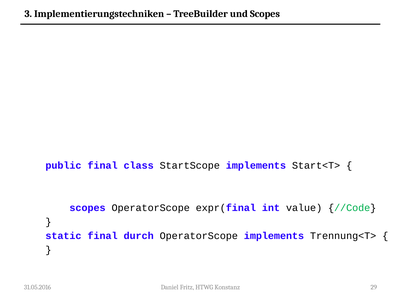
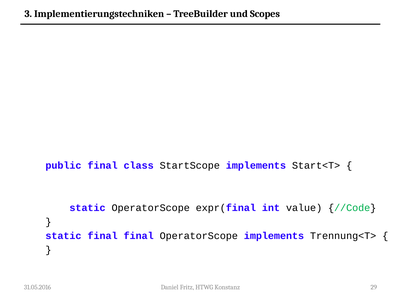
scopes at (88, 208): scopes -> static
final durch: durch -> final
